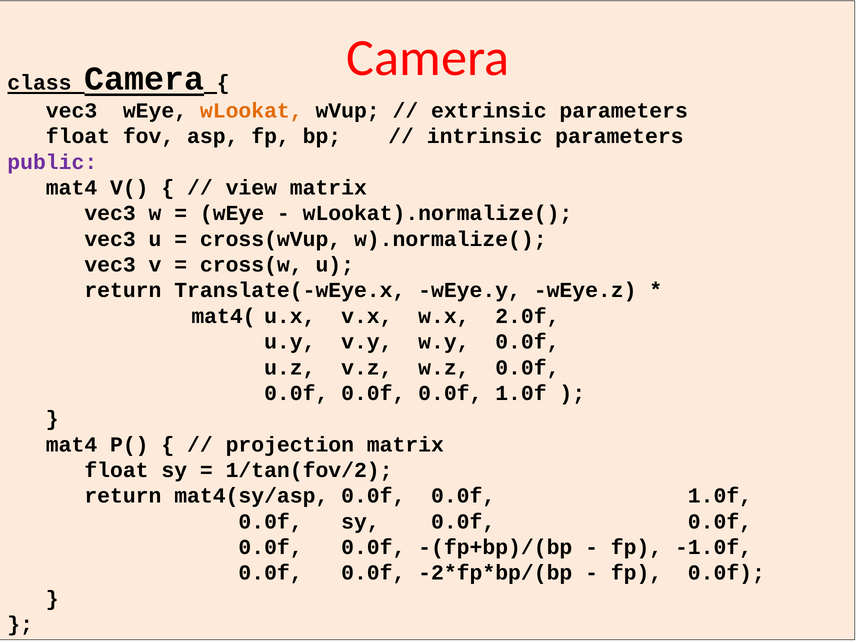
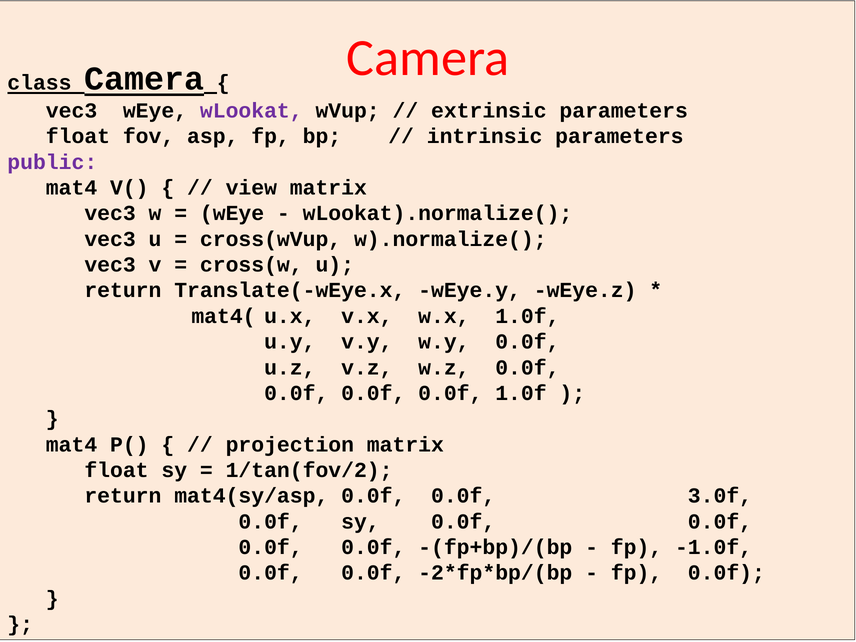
wLookat colour: orange -> purple
w.x 2.0f: 2.0f -> 1.0f
mat4(sy/asp 0.0f 0.0f 1.0f: 1.0f -> 3.0f
